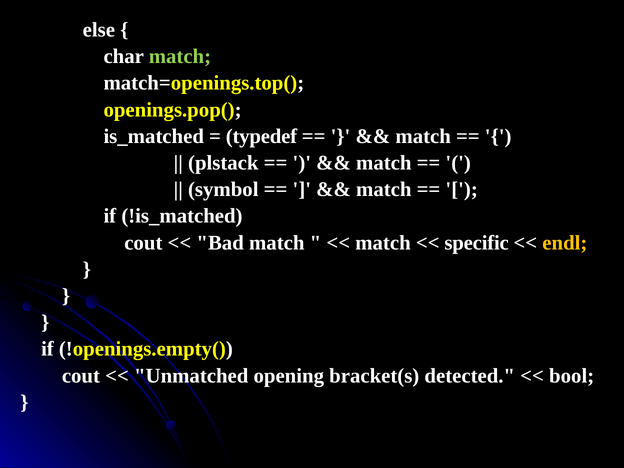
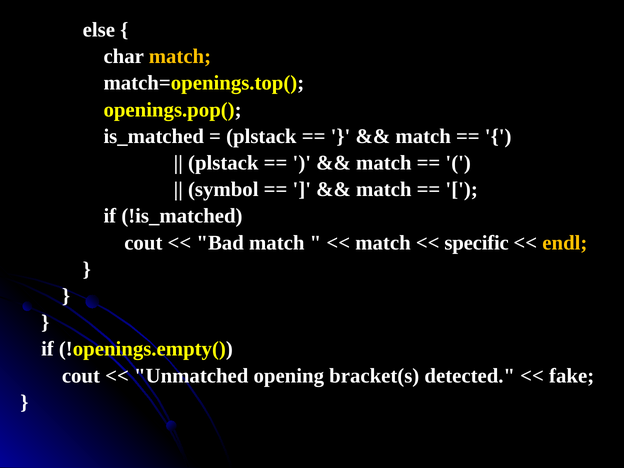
match at (180, 56) colour: light green -> yellow
typedef at (261, 136): typedef -> plstack
bool: bool -> fake
